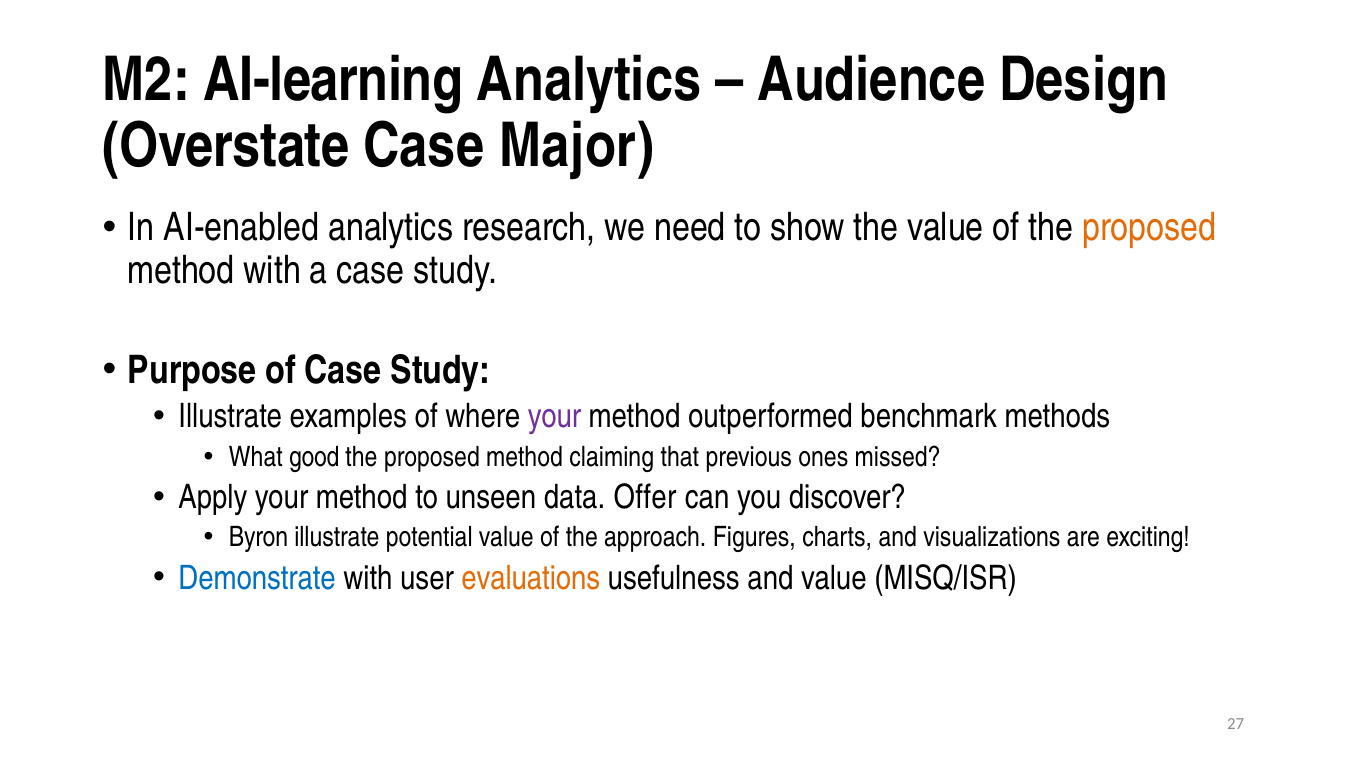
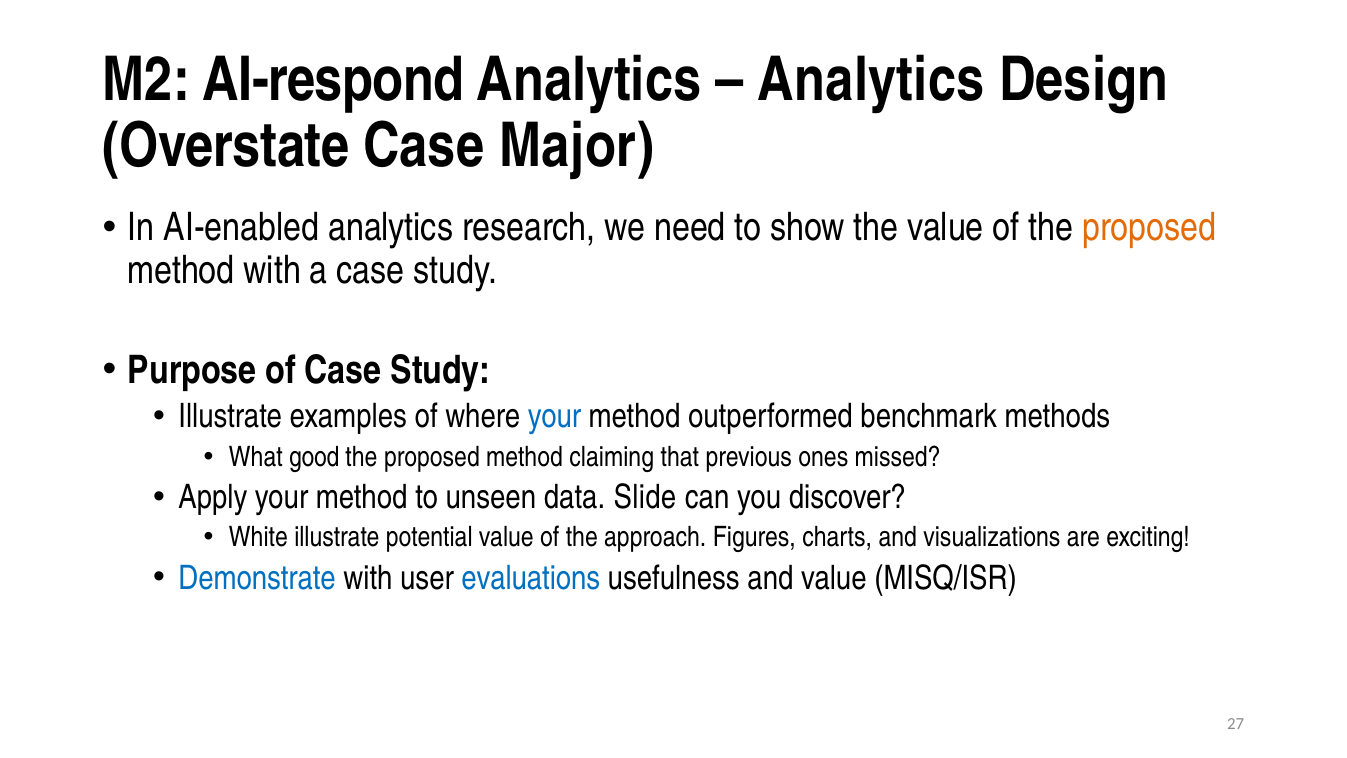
AI-learning: AI-learning -> AI-respond
Audience at (871, 80): Audience -> Analytics
your at (554, 416) colour: purple -> blue
Offer: Offer -> Slide
Byron: Byron -> White
evaluations colour: orange -> blue
